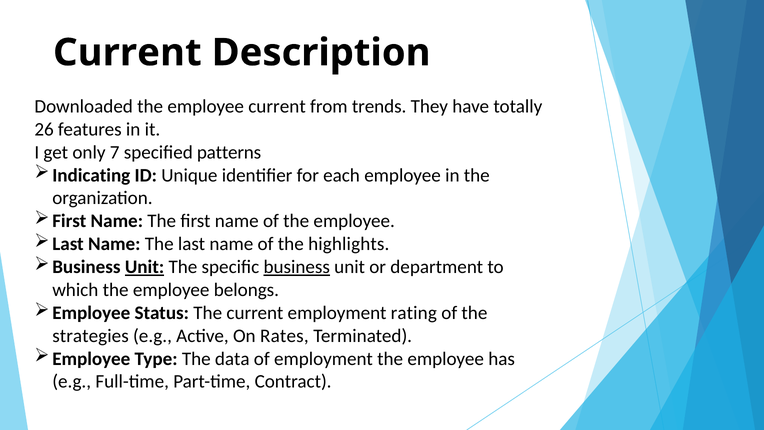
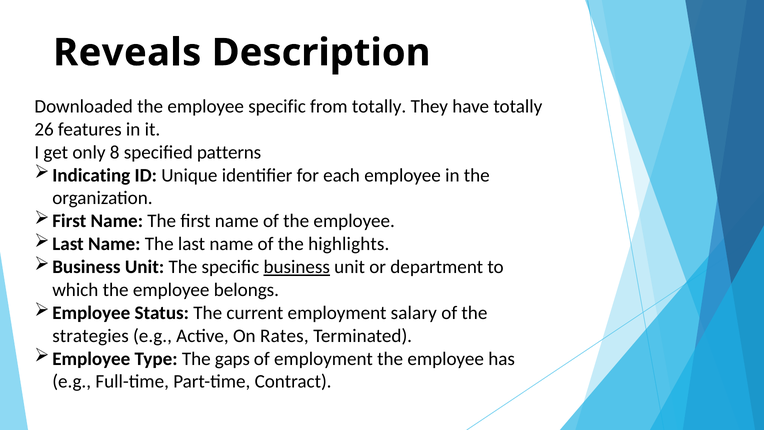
Current at (127, 53): Current -> Reveals
employee current: current -> specific
from trends: trends -> totally
7: 7 -> 8
Unit at (145, 267) underline: present -> none
rating: rating -> salary
data: data -> gaps
